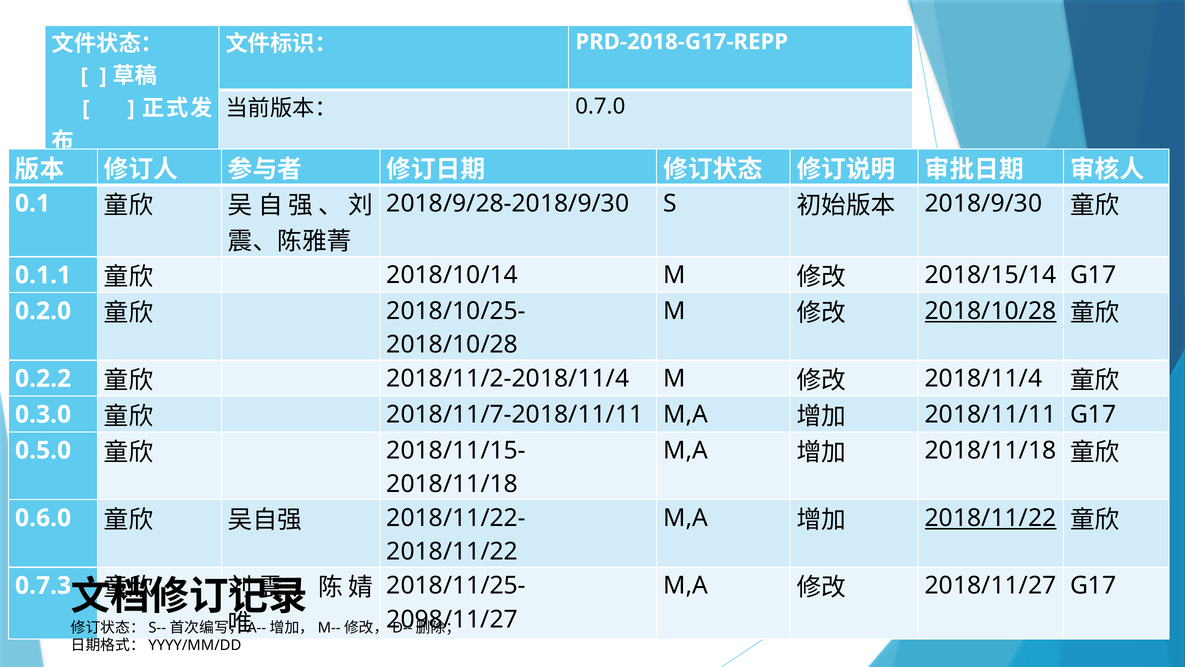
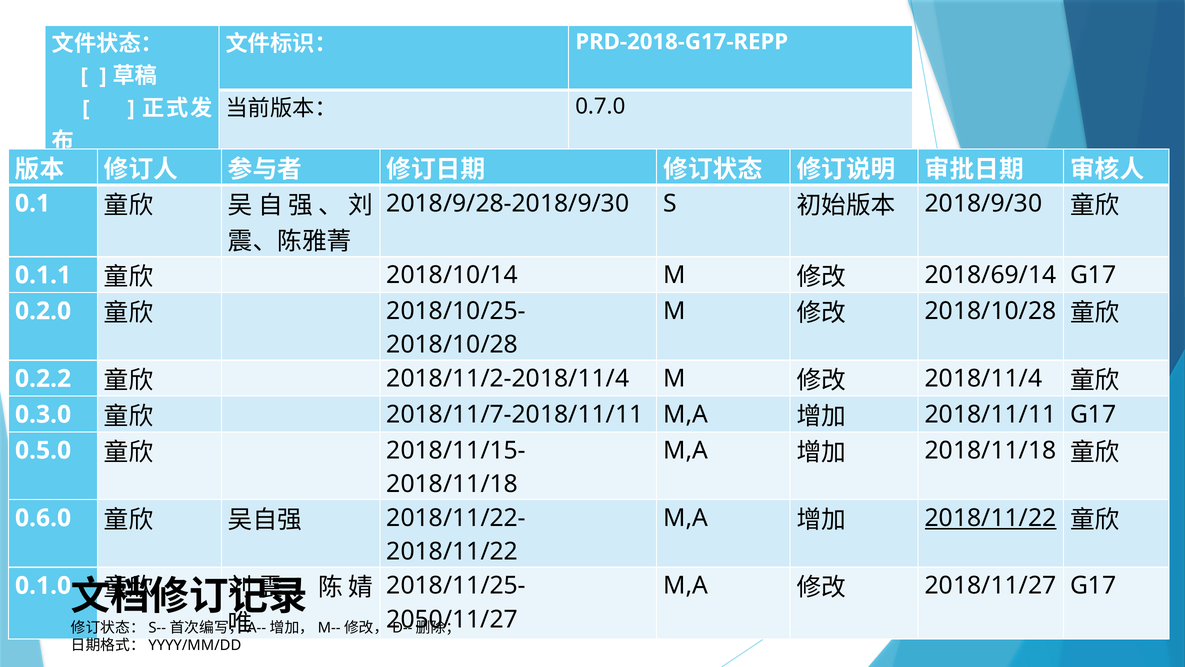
2018/15/14: 2018/15/14 -> 2018/69/14
2018/10/28 at (991, 311) underline: present -> none
0.7.3: 0.7.3 -> 0.1.0
2098/11/27: 2098/11/27 -> 2050/11/27
